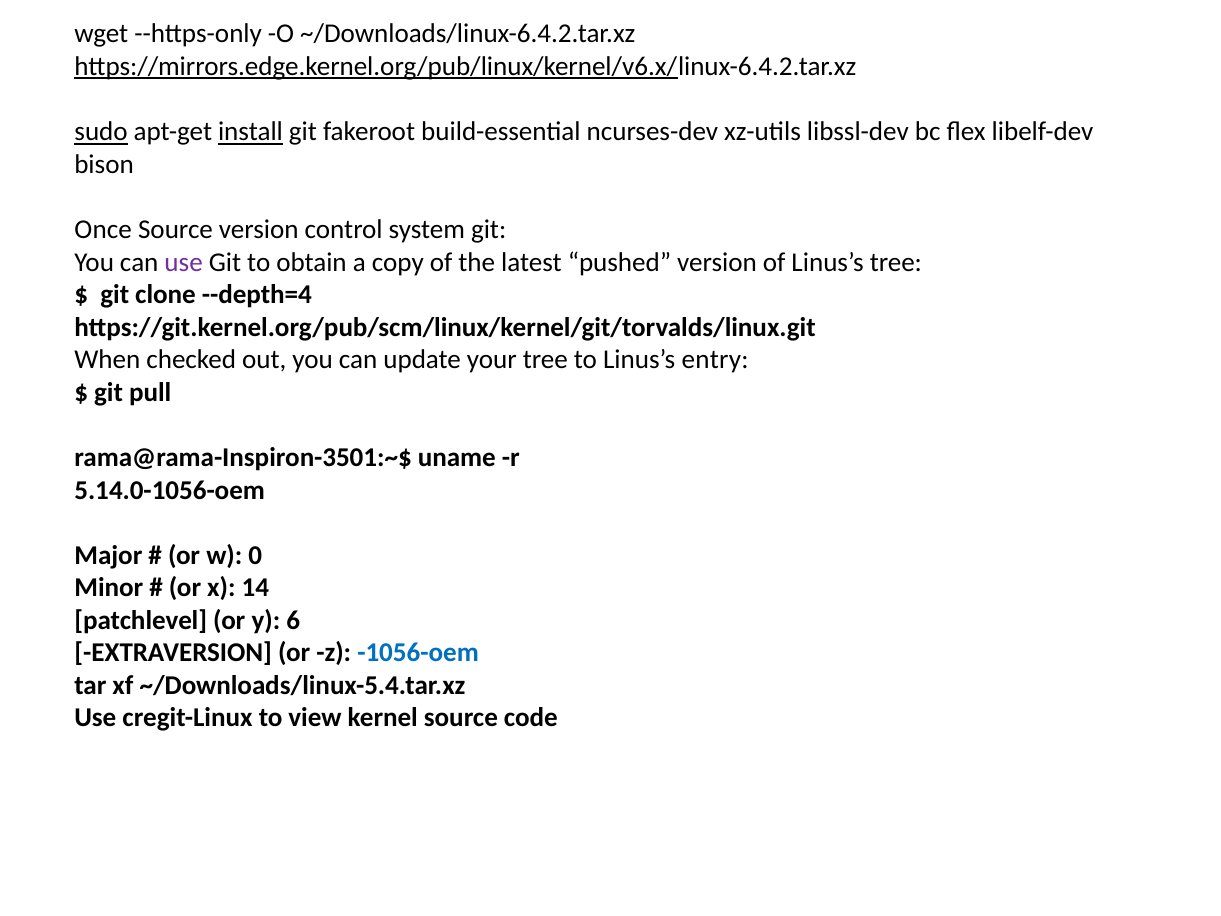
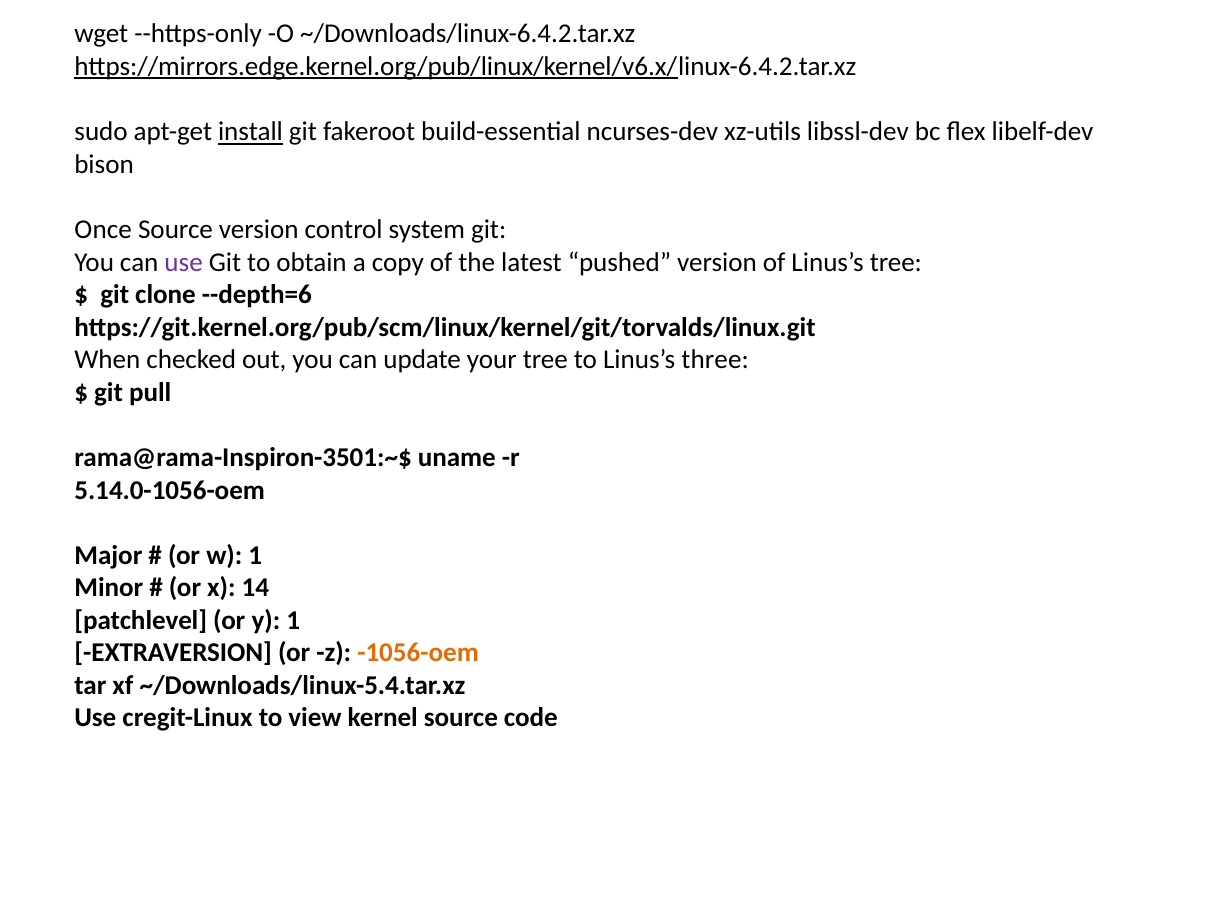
sudo underline: present -> none
--depth=4: --depth=4 -> --depth=6
entry: entry -> three
w 0: 0 -> 1
y 6: 6 -> 1
-1056-oem colour: blue -> orange
